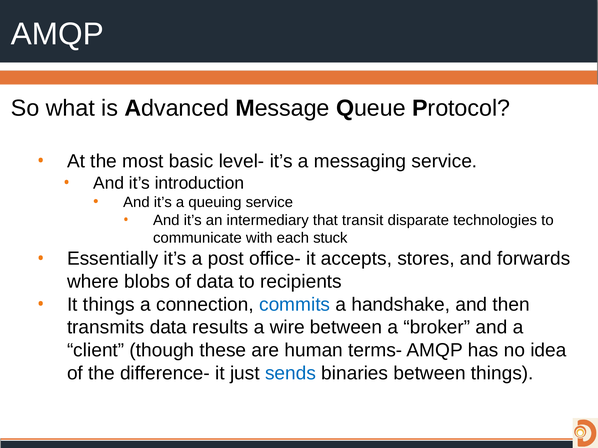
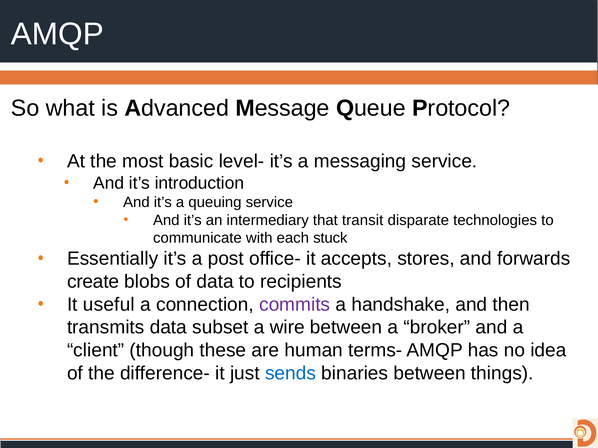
where: where -> create
It things: things -> useful
commits colour: blue -> purple
results: results -> subset
